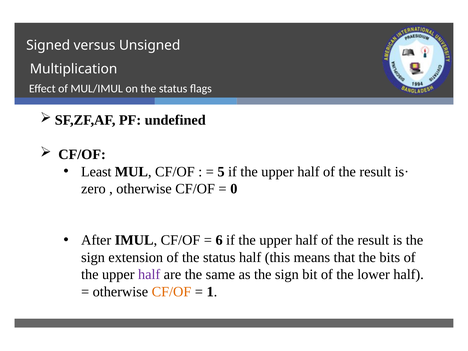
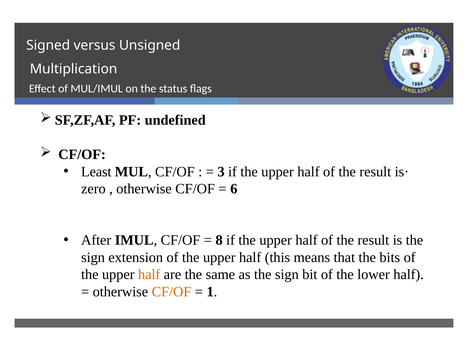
5: 5 -> 3
0: 0 -> 6
6: 6 -> 8
extension of the status: status -> upper
half at (149, 275) colour: purple -> orange
